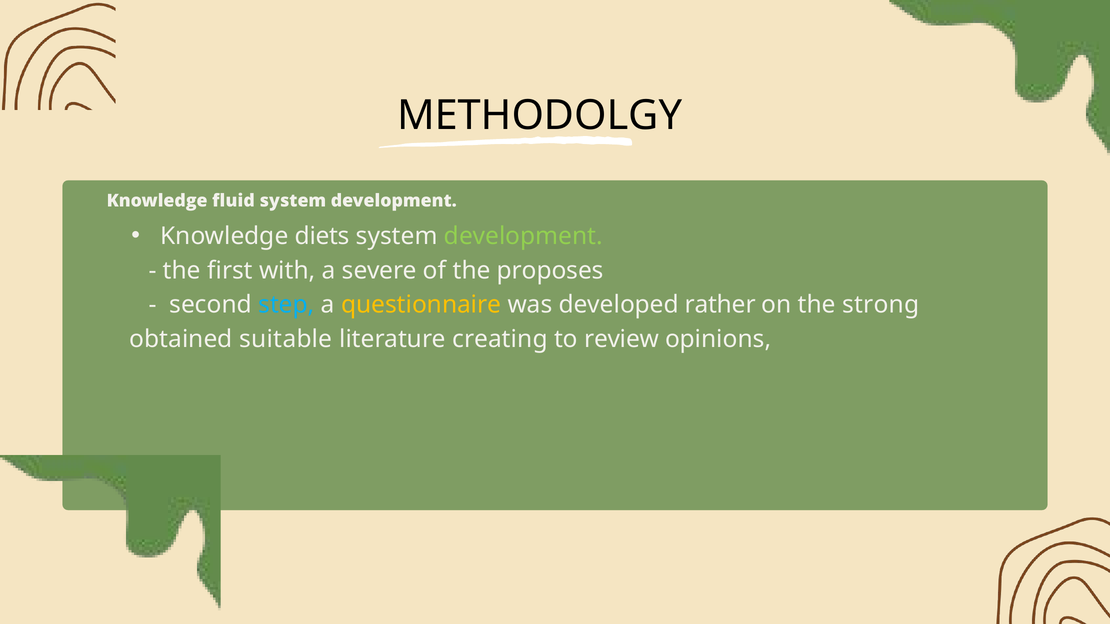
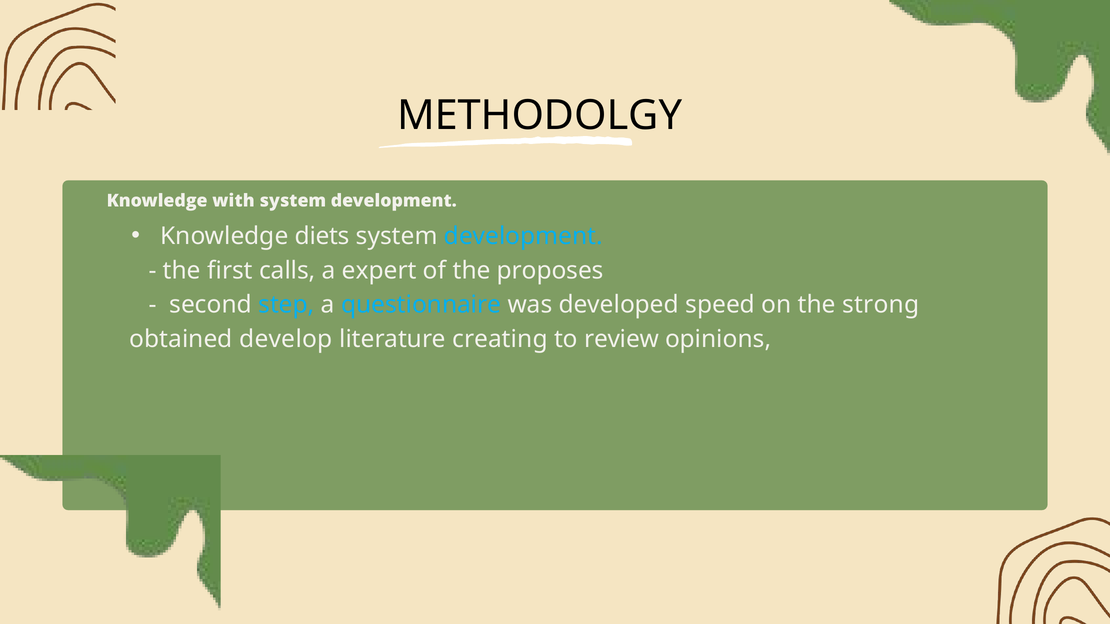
fluid: fluid -> with
development at (523, 236) colour: light green -> light blue
with: with -> calls
severe: severe -> expert
questionnaire colour: yellow -> light blue
rather: rather -> speed
suitable: suitable -> develop
